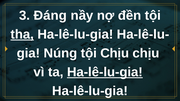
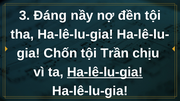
tha underline: present -> none
Núng: Núng -> Chốn
tội Chịu: Chịu -> Trần
